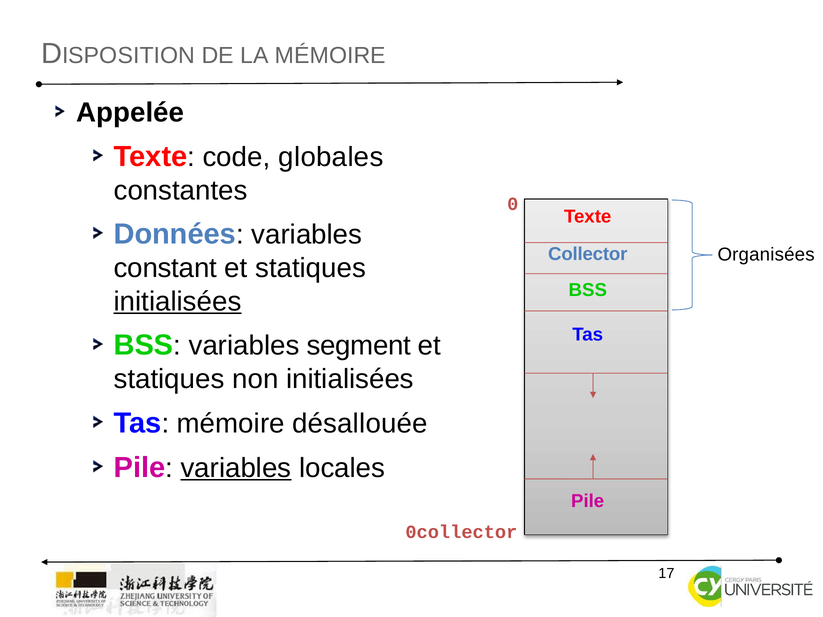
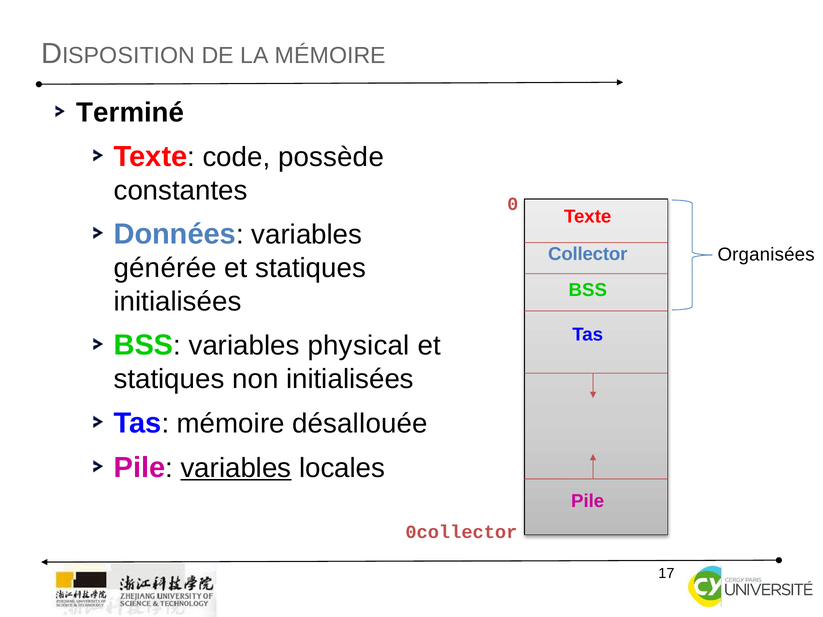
Appelée: Appelée -> Terminé
globales: globales -> possède
constant: constant -> générée
initialisées at (178, 302) underline: present -> none
segment: segment -> physical
